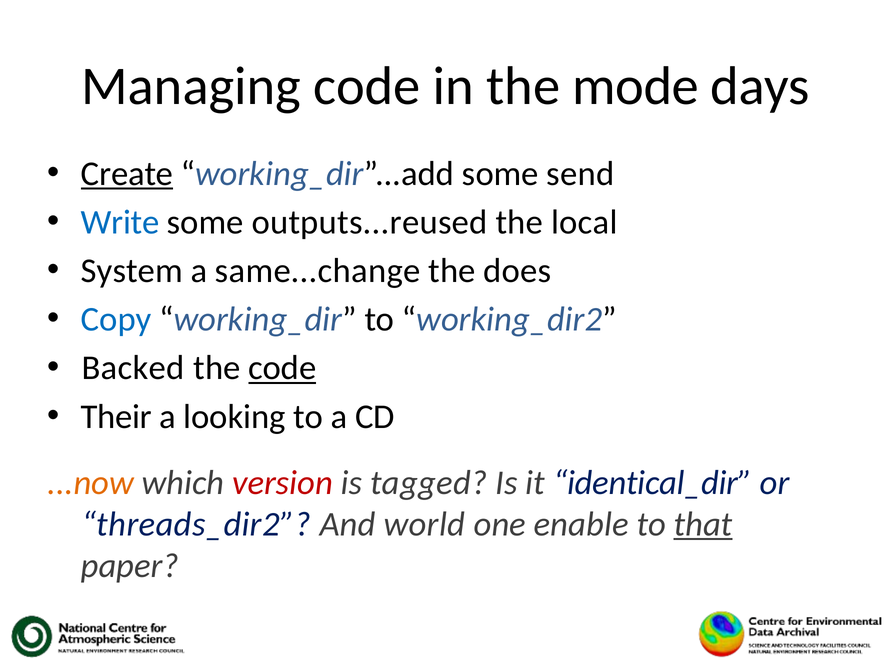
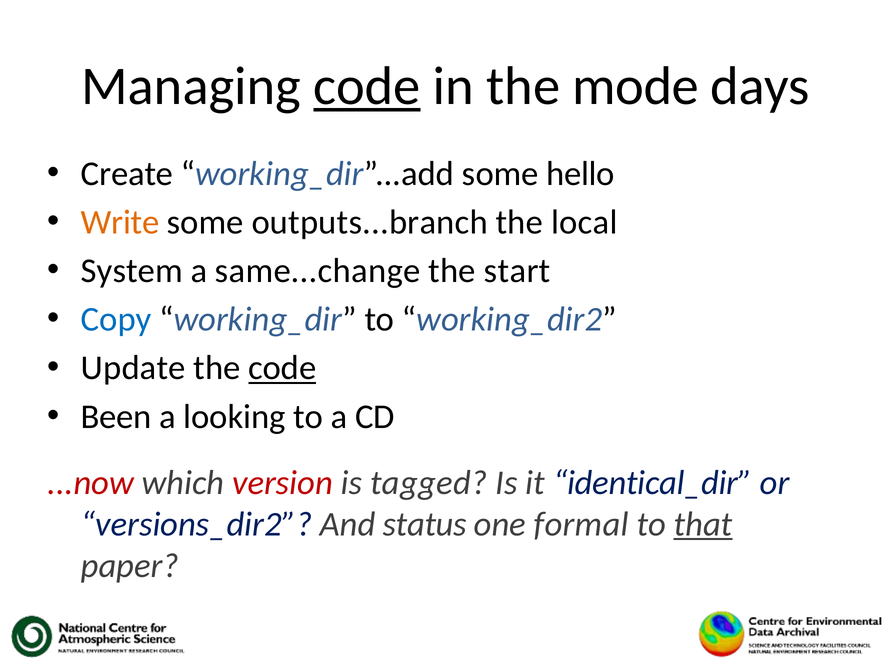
code at (367, 86) underline: none -> present
Create underline: present -> none
send: send -> hello
Write colour: blue -> orange
outputs...reused: outputs...reused -> outputs...branch
does: does -> start
Backed: Backed -> Update
Their: Their -> Been
...now colour: orange -> red
threads_dir2: threads_dir2 -> versions_dir2
world: world -> status
enable: enable -> formal
